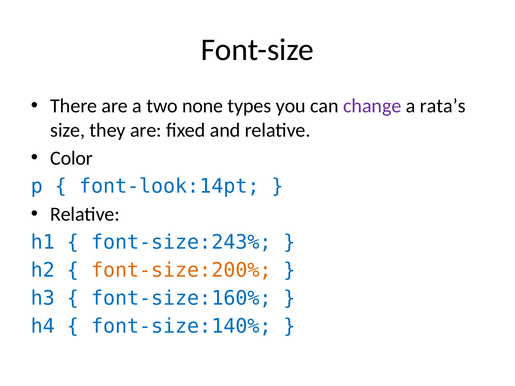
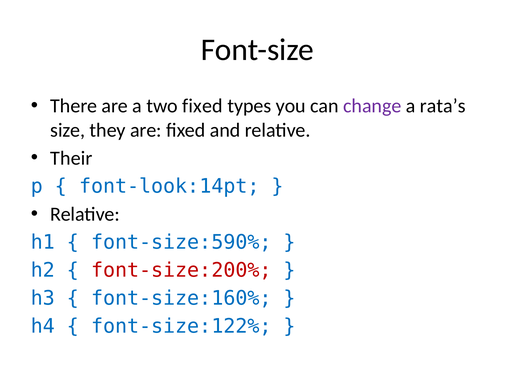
two none: none -> fixed
Color: Color -> Their
font-size:243%: font-size:243% -> font-size:590%
font-size:200% colour: orange -> red
font-size:140%: font-size:140% -> font-size:122%
